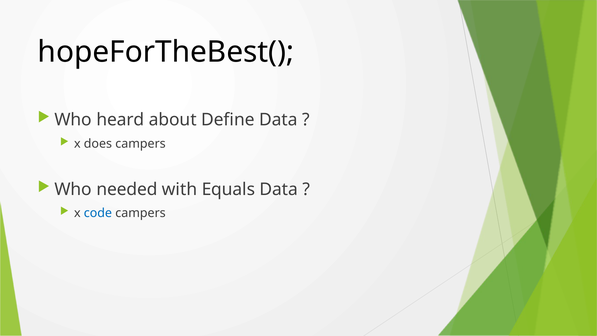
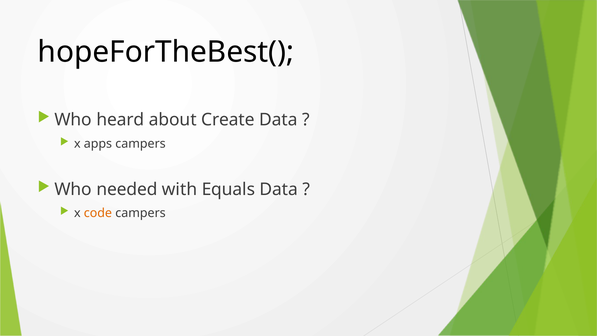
Define: Define -> Create
does: does -> apps
code colour: blue -> orange
